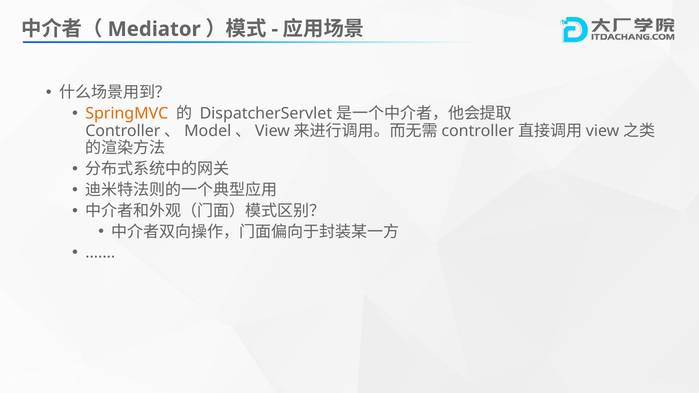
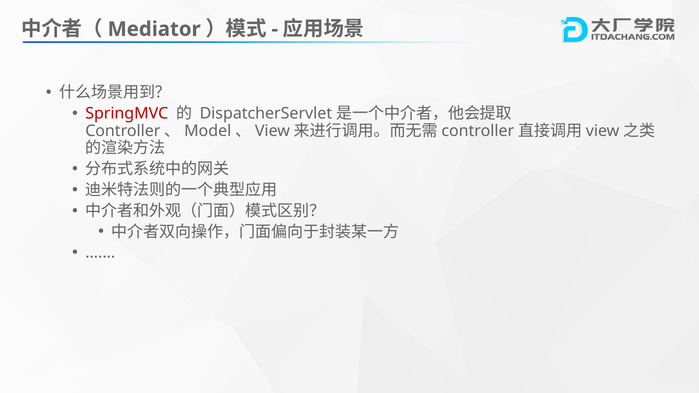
SpringMVC colour: orange -> red
